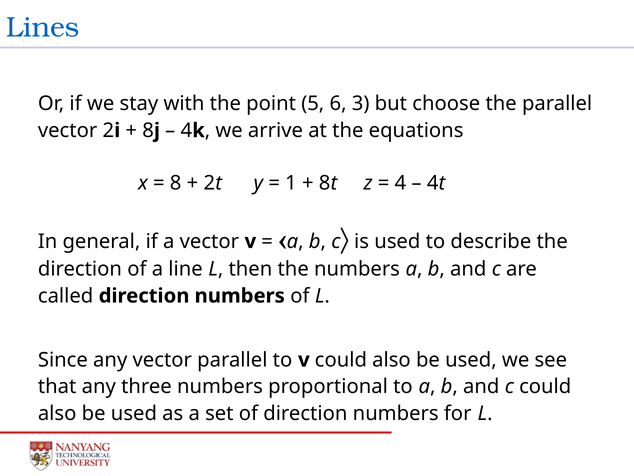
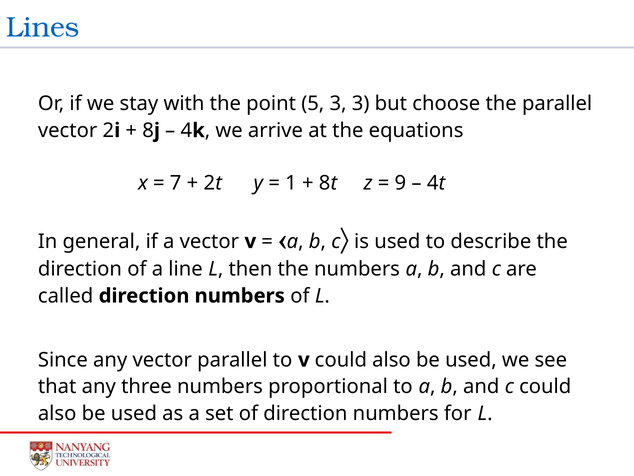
5 6: 6 -> 3
8 at (176, 183): 8 -> 7
4 at (400, 183): 4 -> 9
